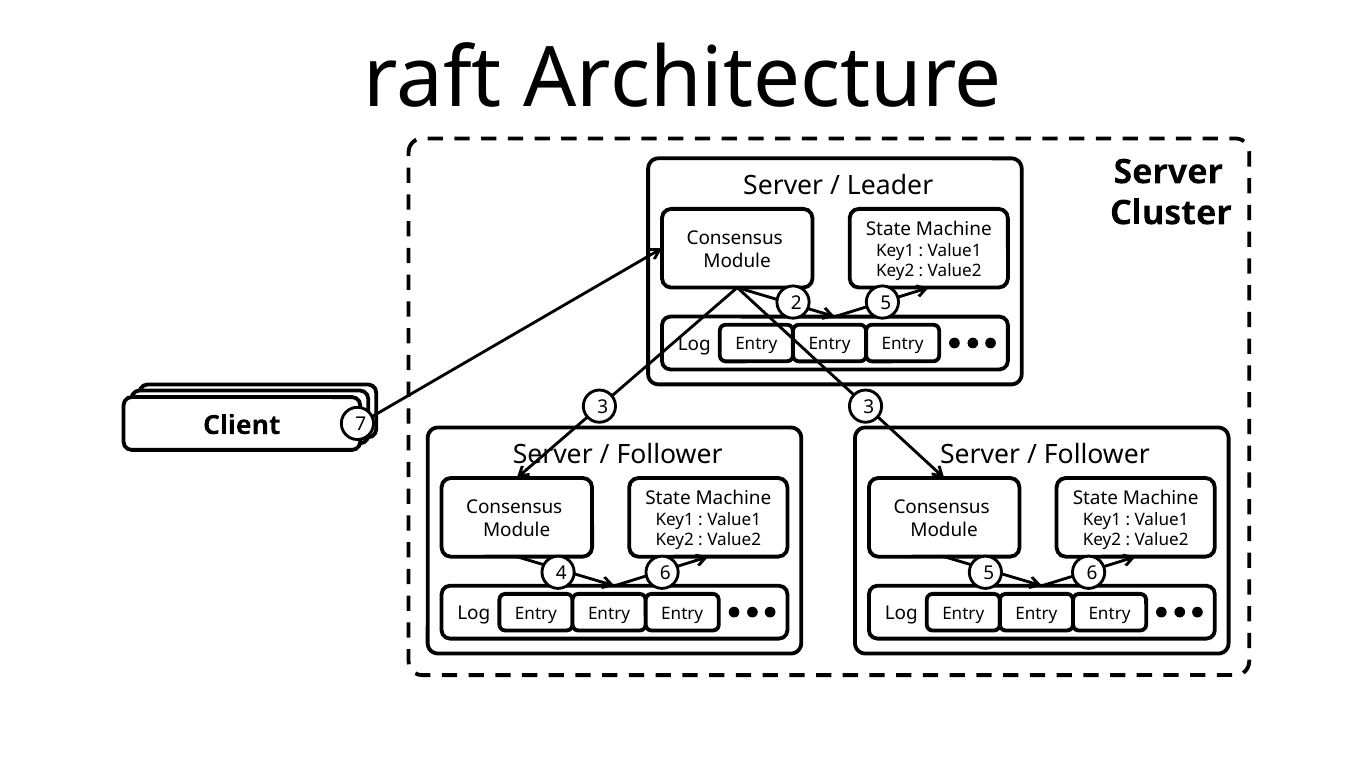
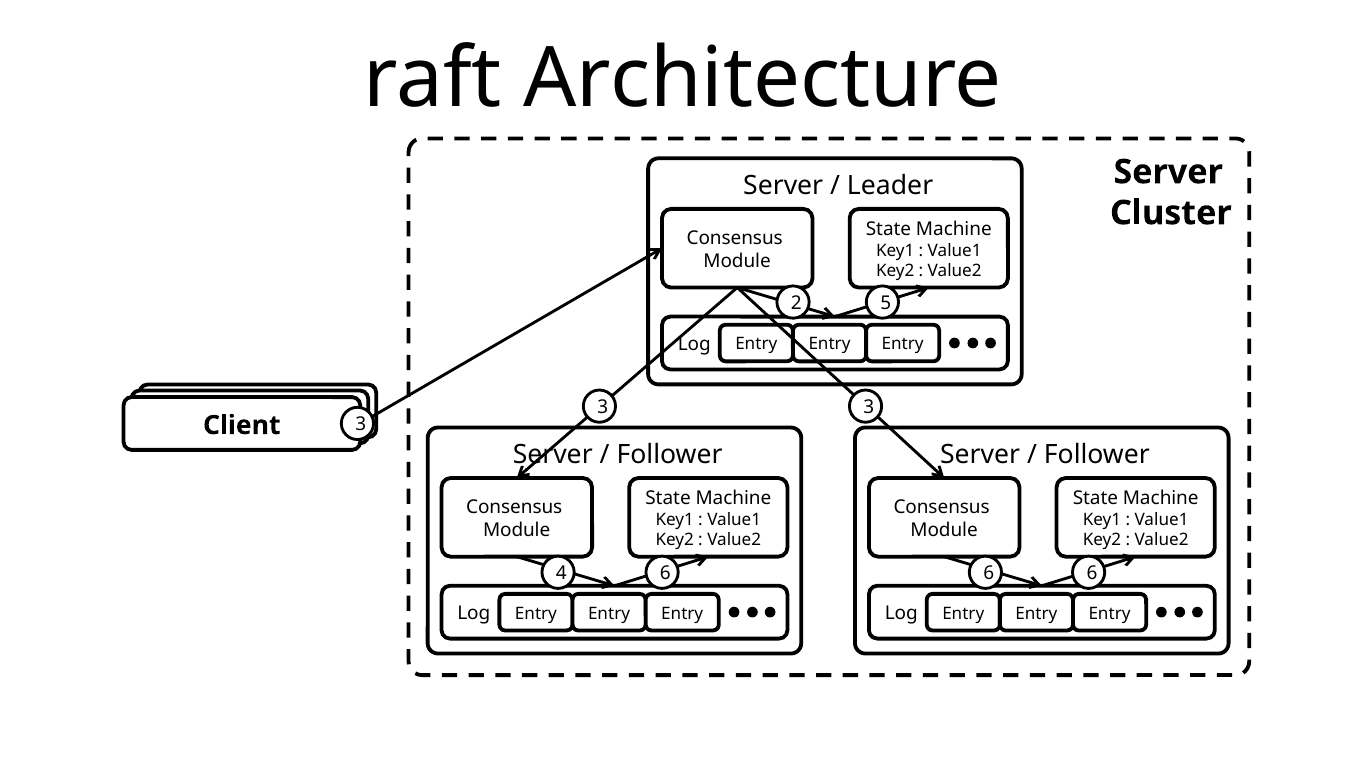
7 at (361, 424): 7 -> 3
4 5: 5 -> 6
